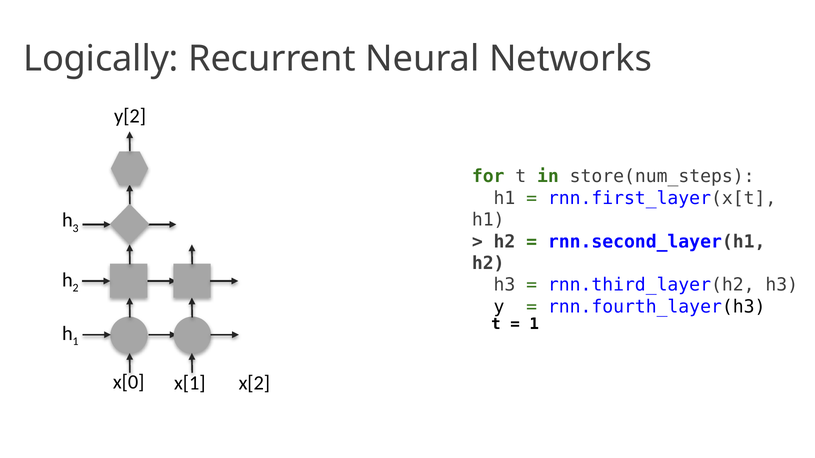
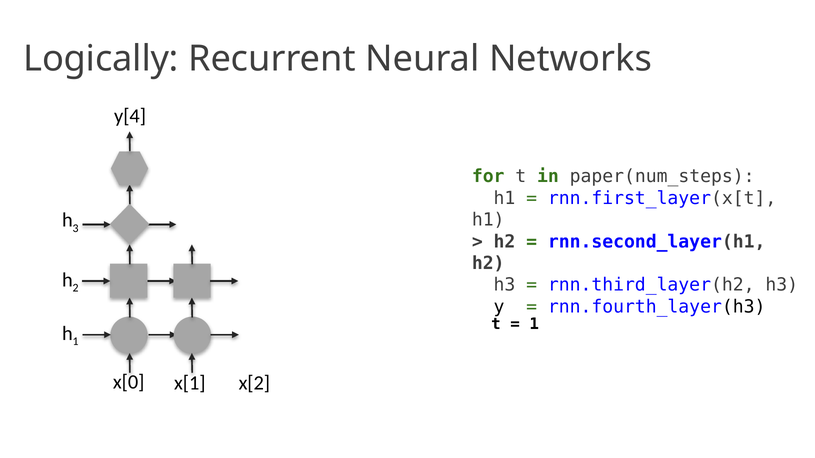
y[2: y[2 -> y[4
store(num_steps: store(num_steps -> paper(num_steps
